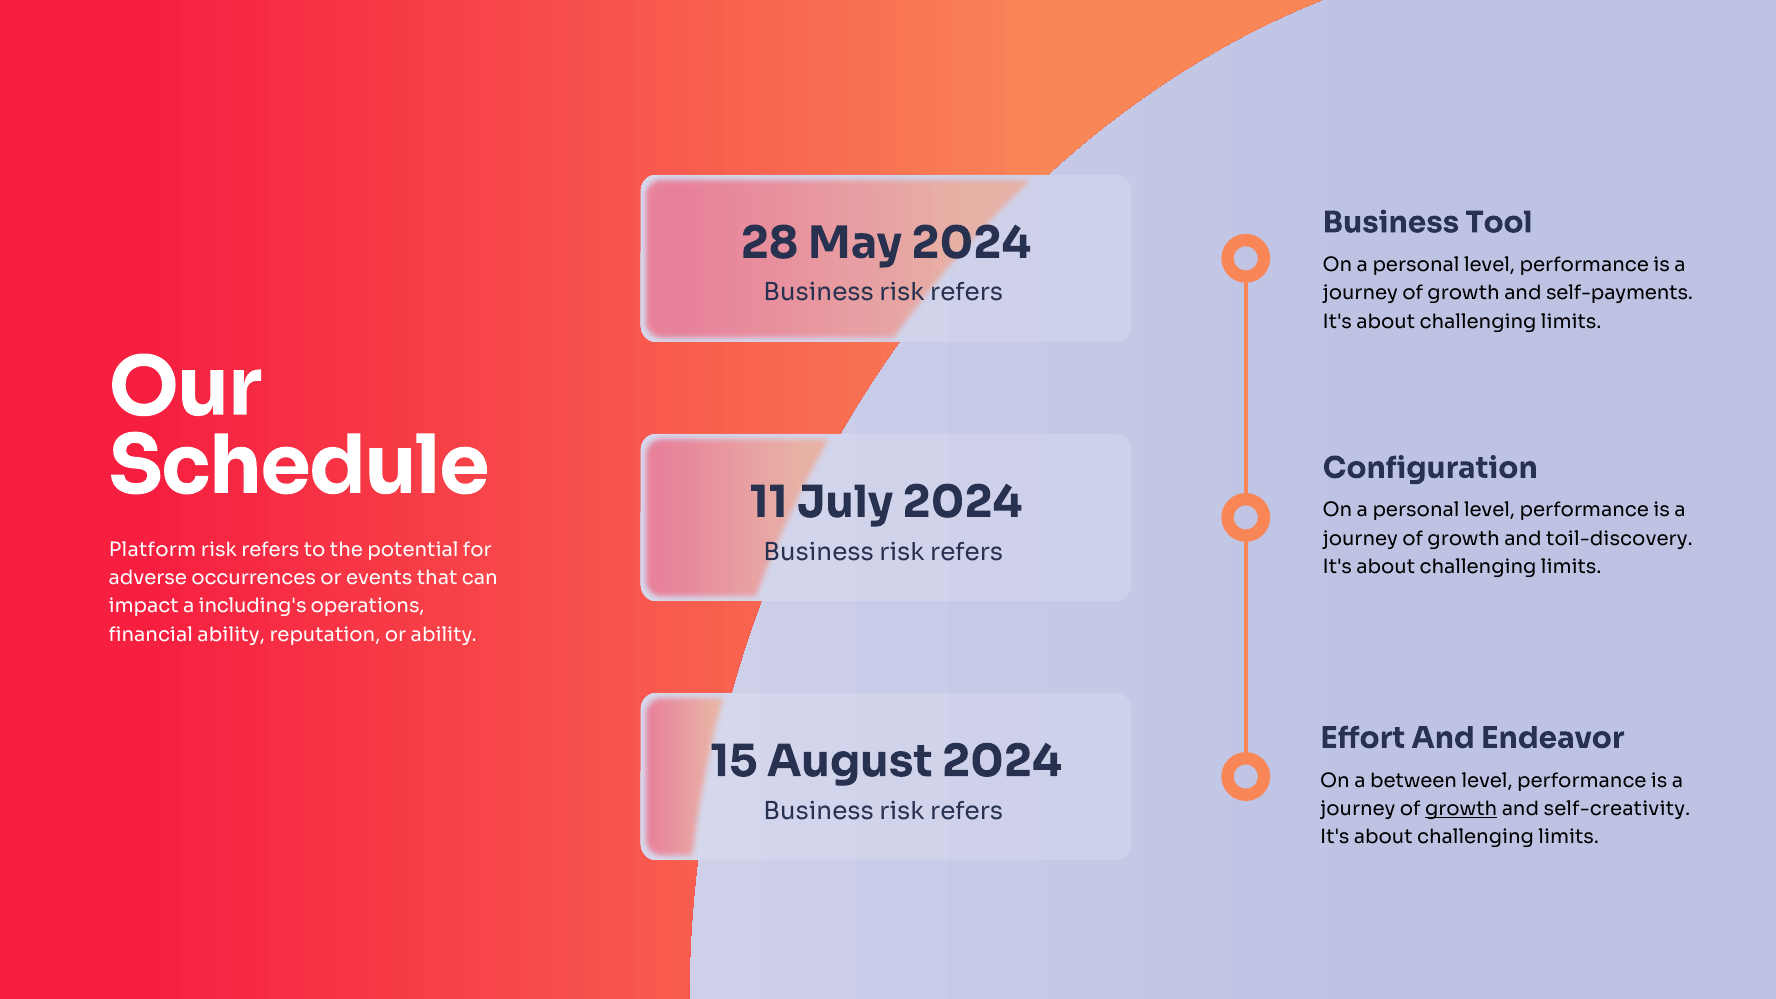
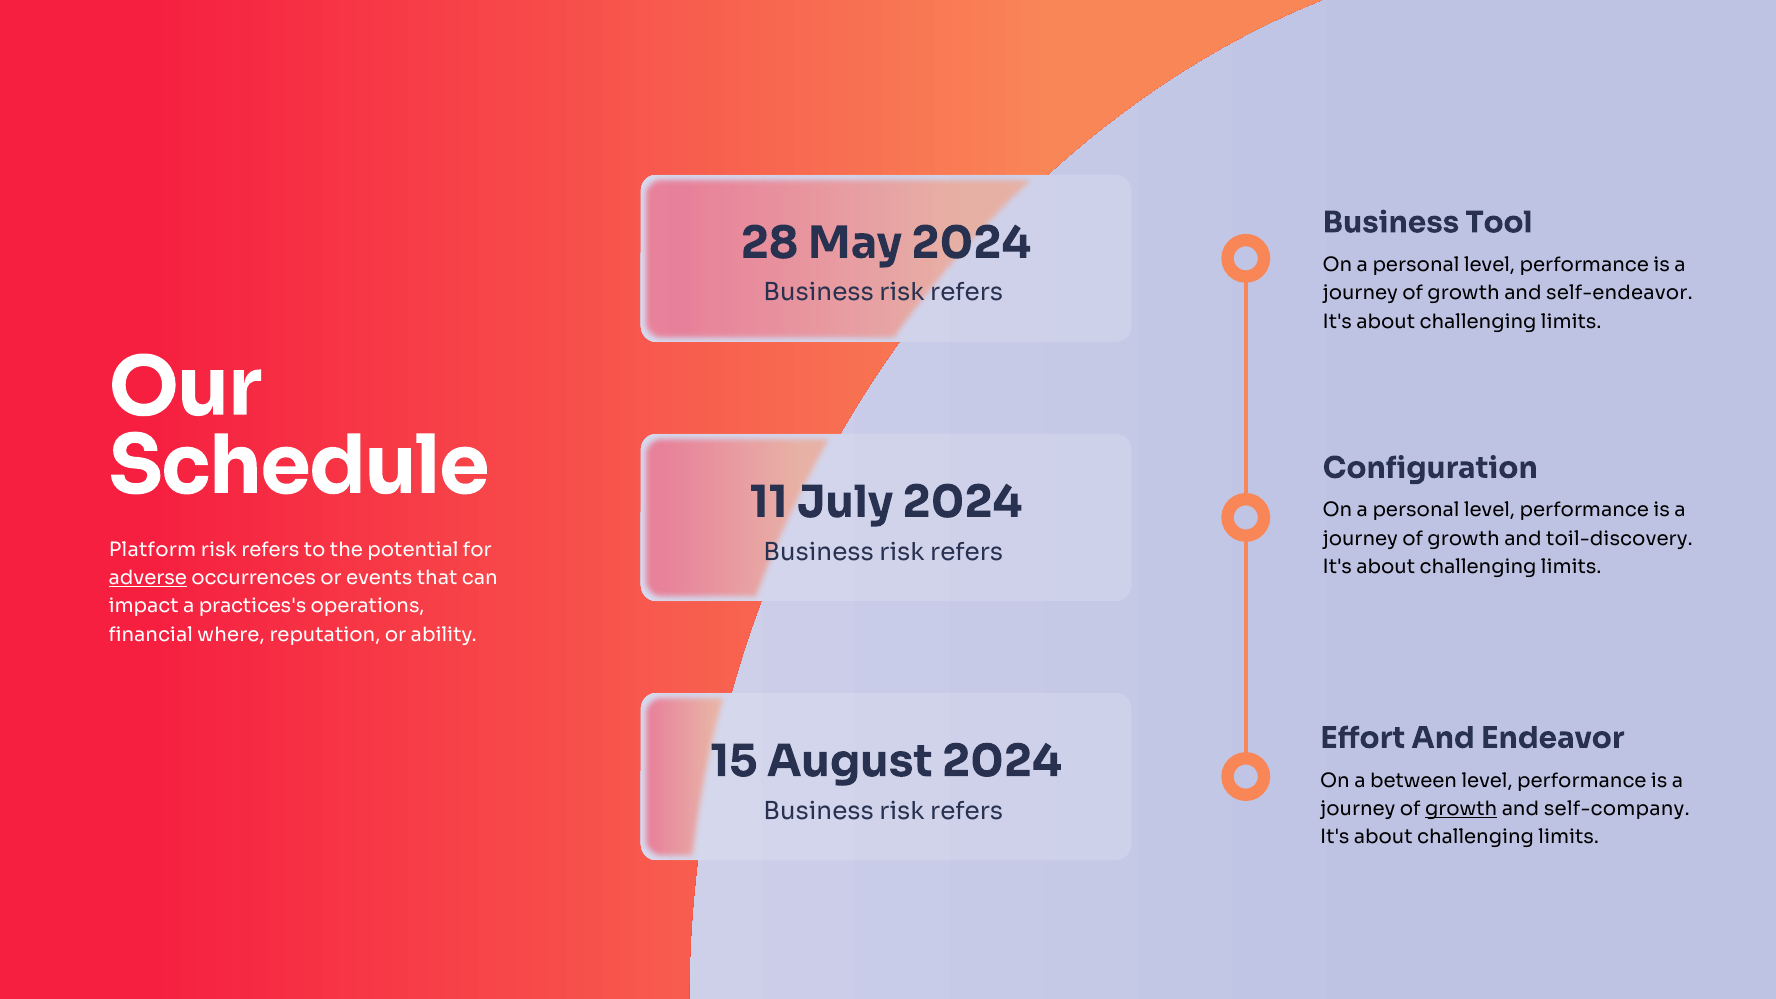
self-payments: self-payments -> self-endeavor
adverse underline: none -> present
including's: including's -> practices's
financial ability: ability -> where
self-creativity: self-creativity -> self-company
